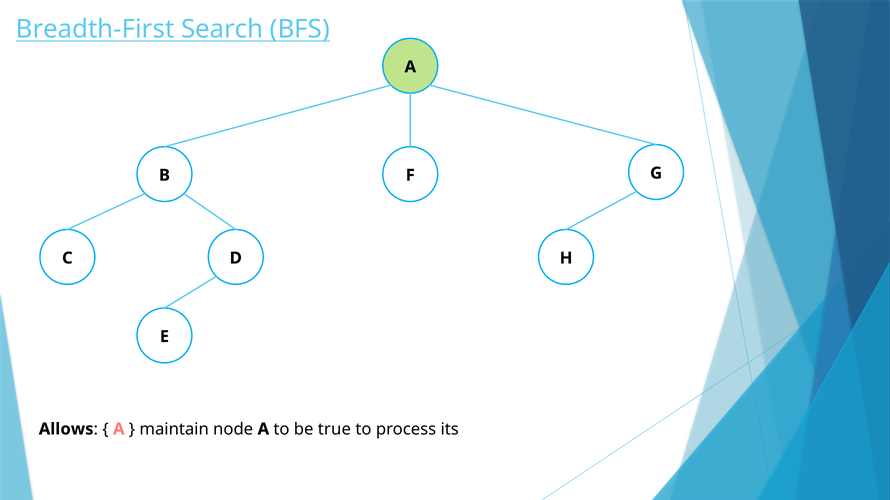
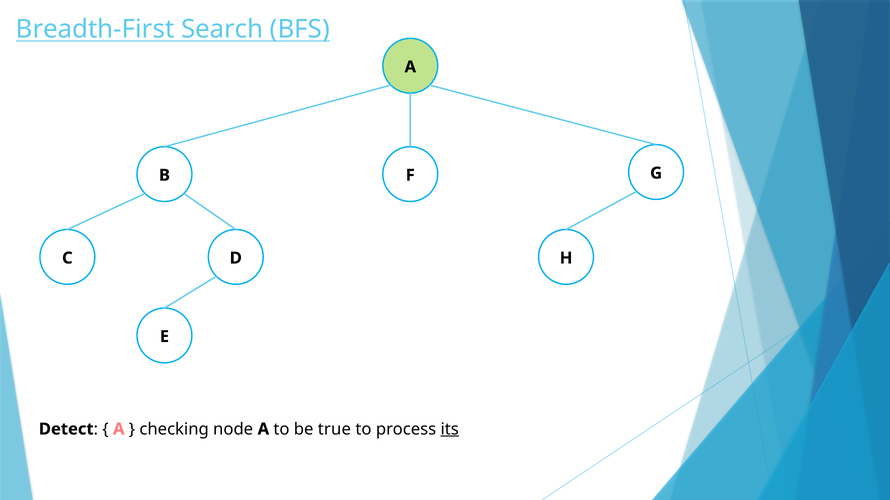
Allows: Allows -> Detect
maintain: maintain -> checking
its underline: none -> present
